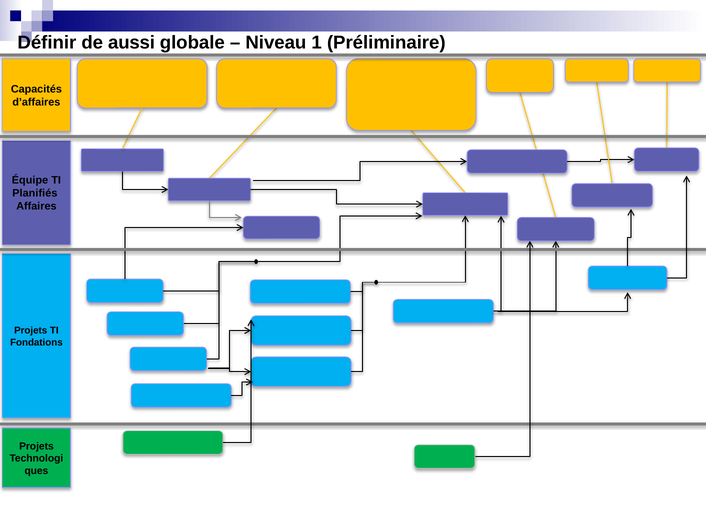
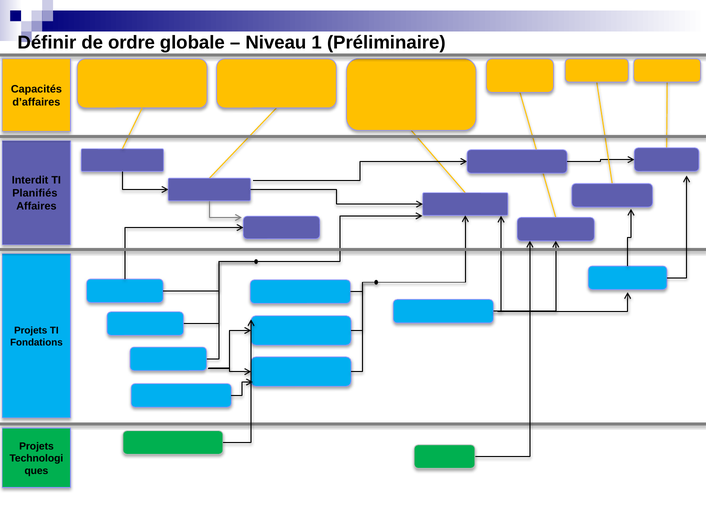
aussi: aussi -> ordre
Équipe: Équipe -> Interdit
